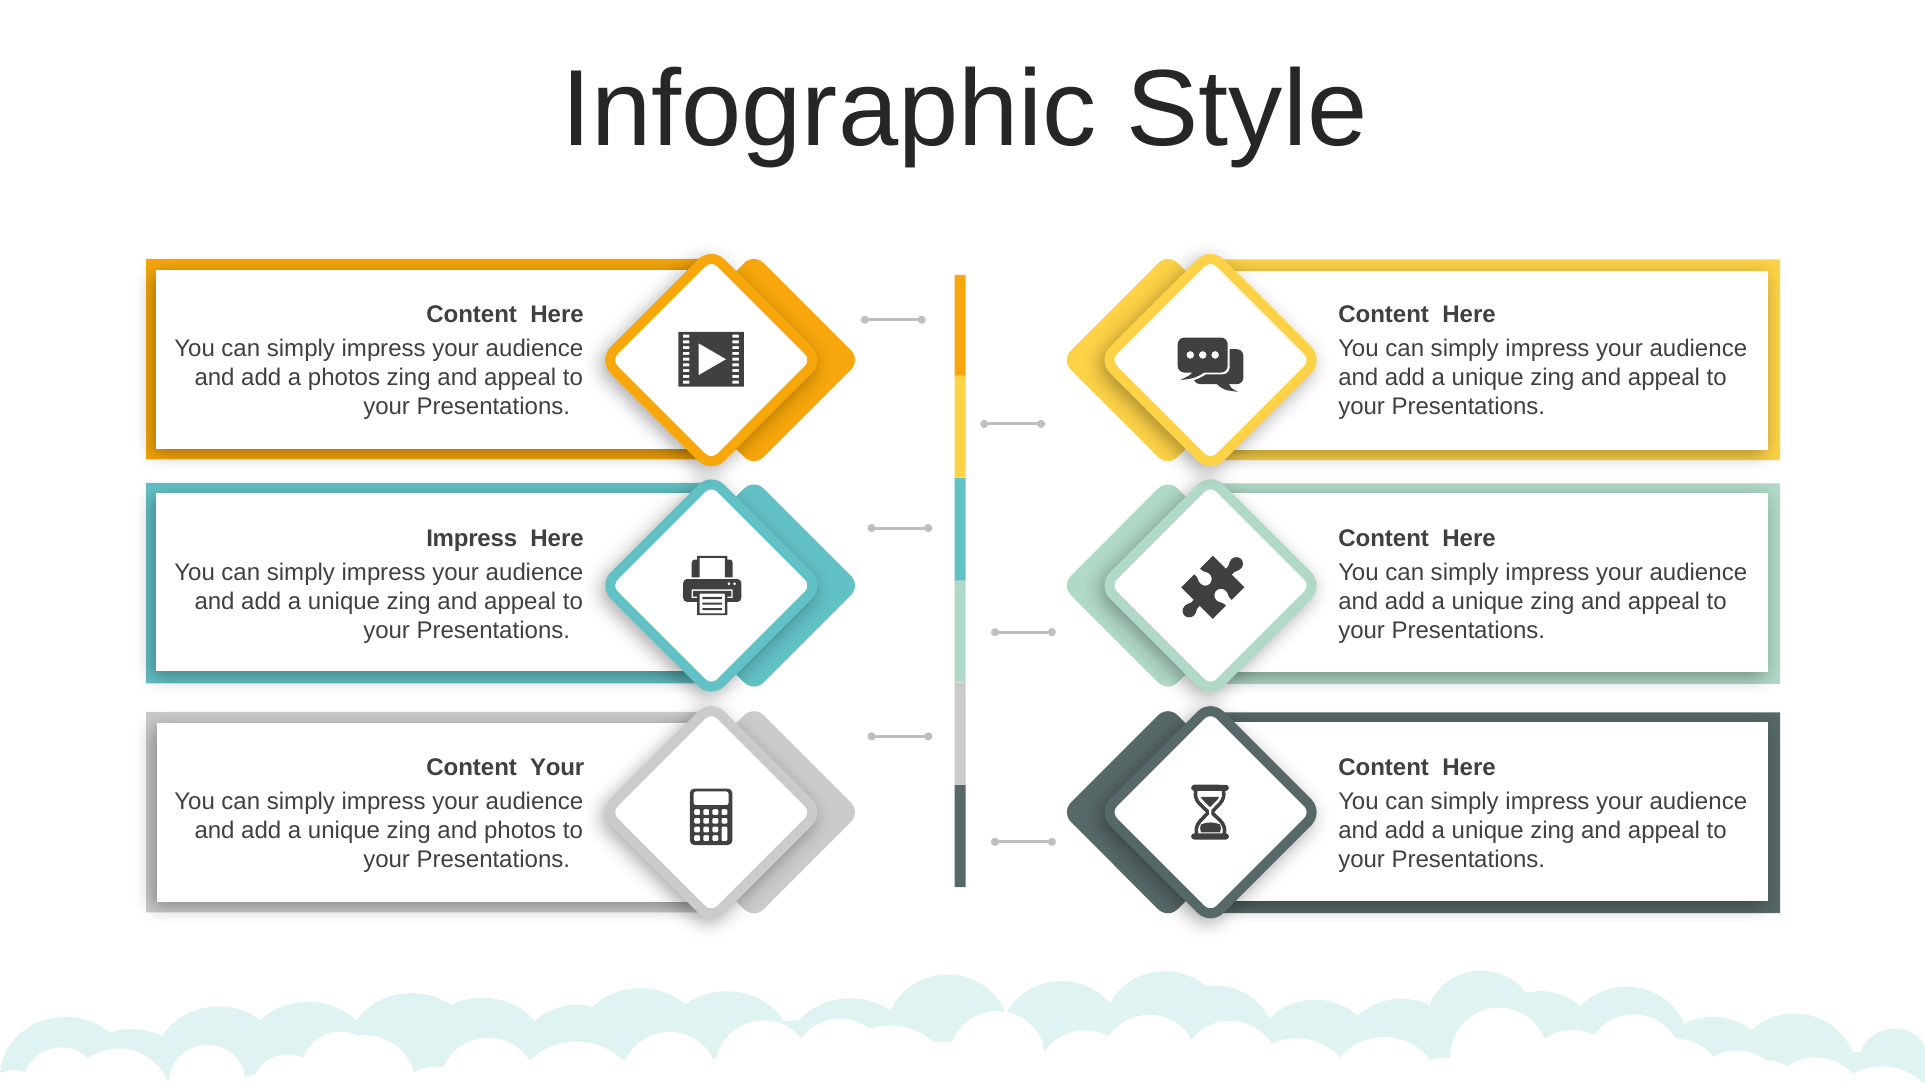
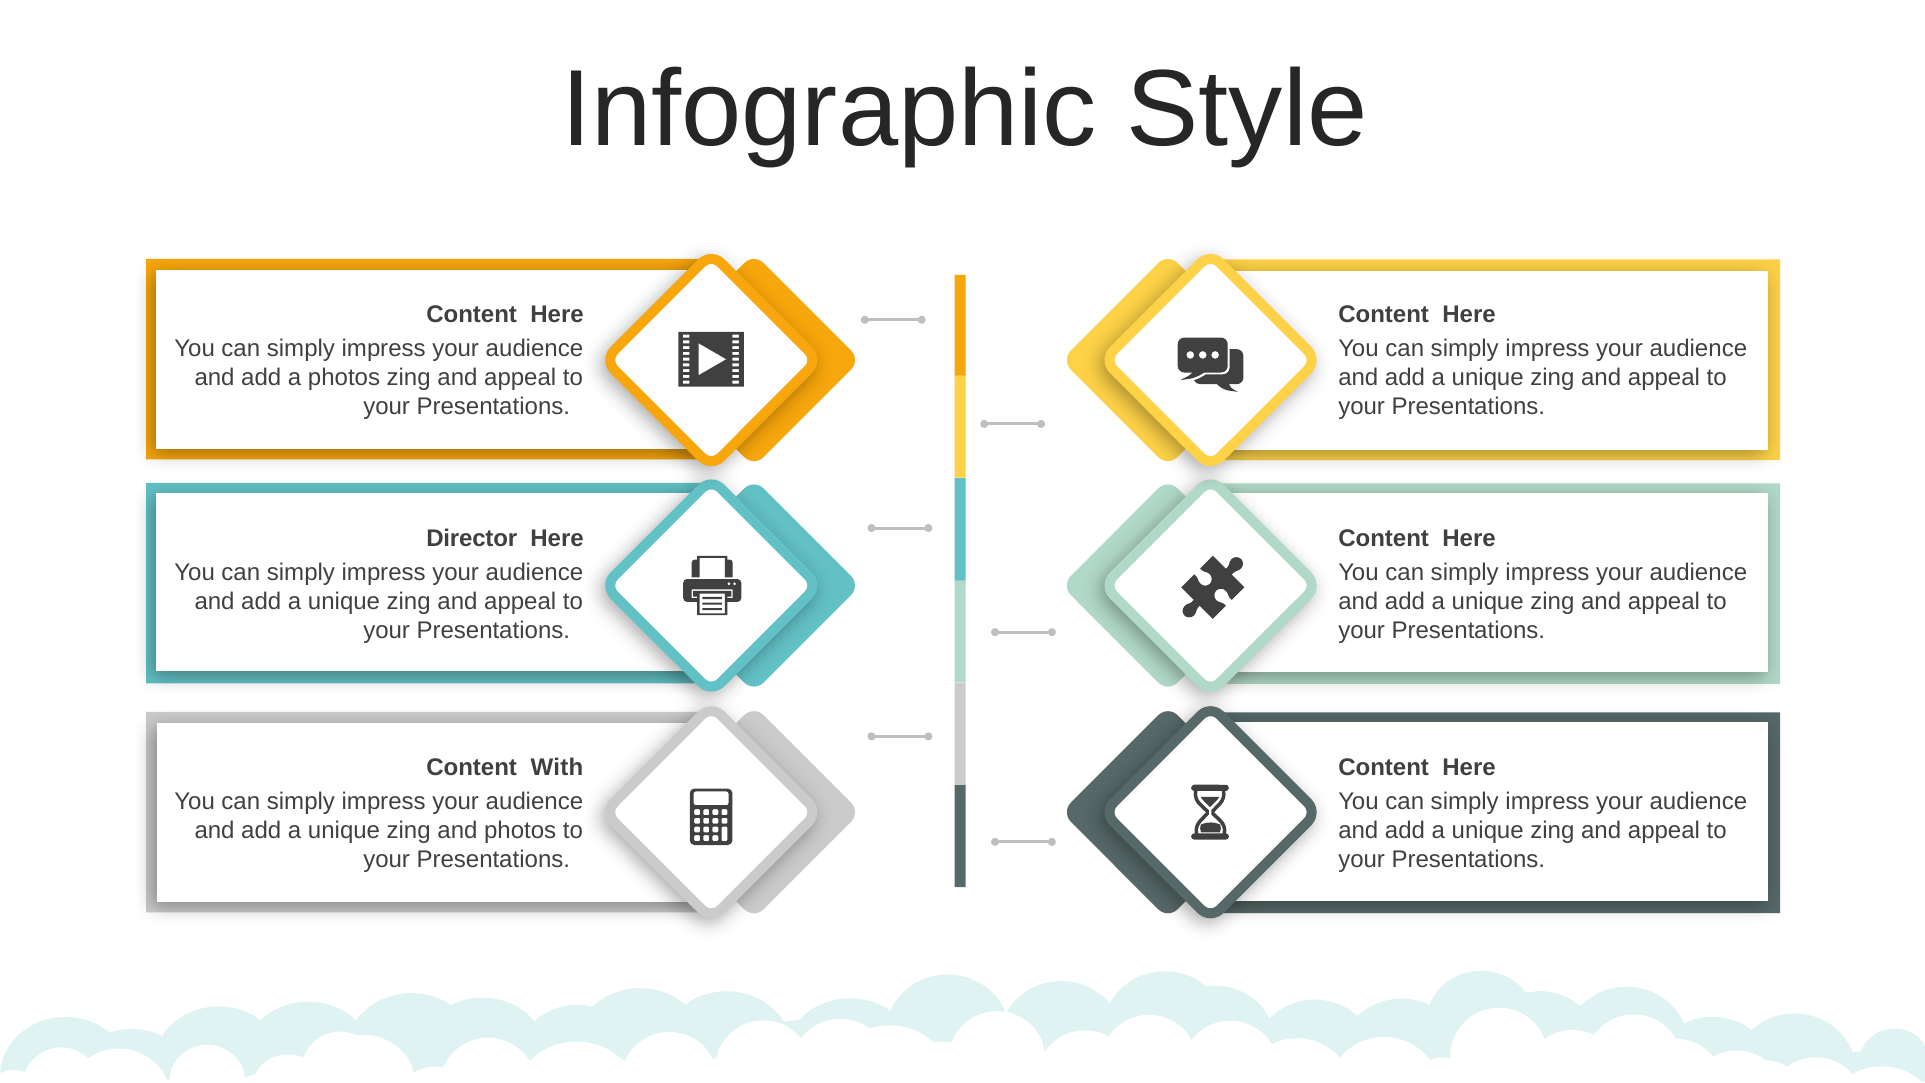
Impress at (472, 539): Impress -> Director
Content Your: Your -> With
